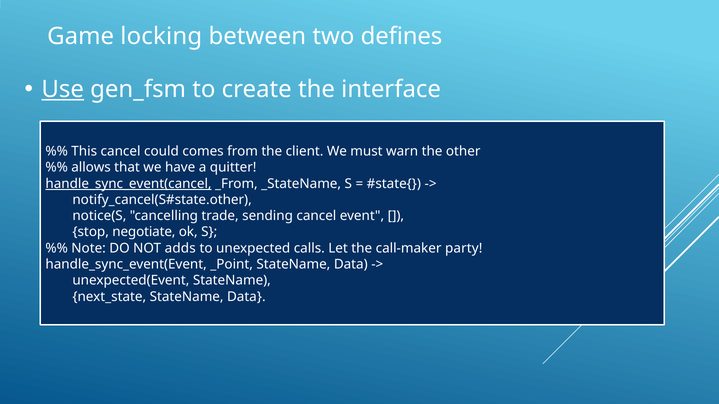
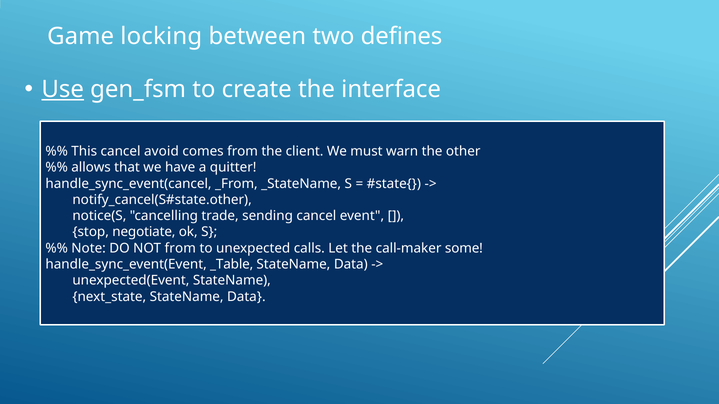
could: could -> avoid
handle_sync_event(cancel underline: present -> none
NOT adds: adds -> from
party: party -> some
_Point: _Point -> _Table
